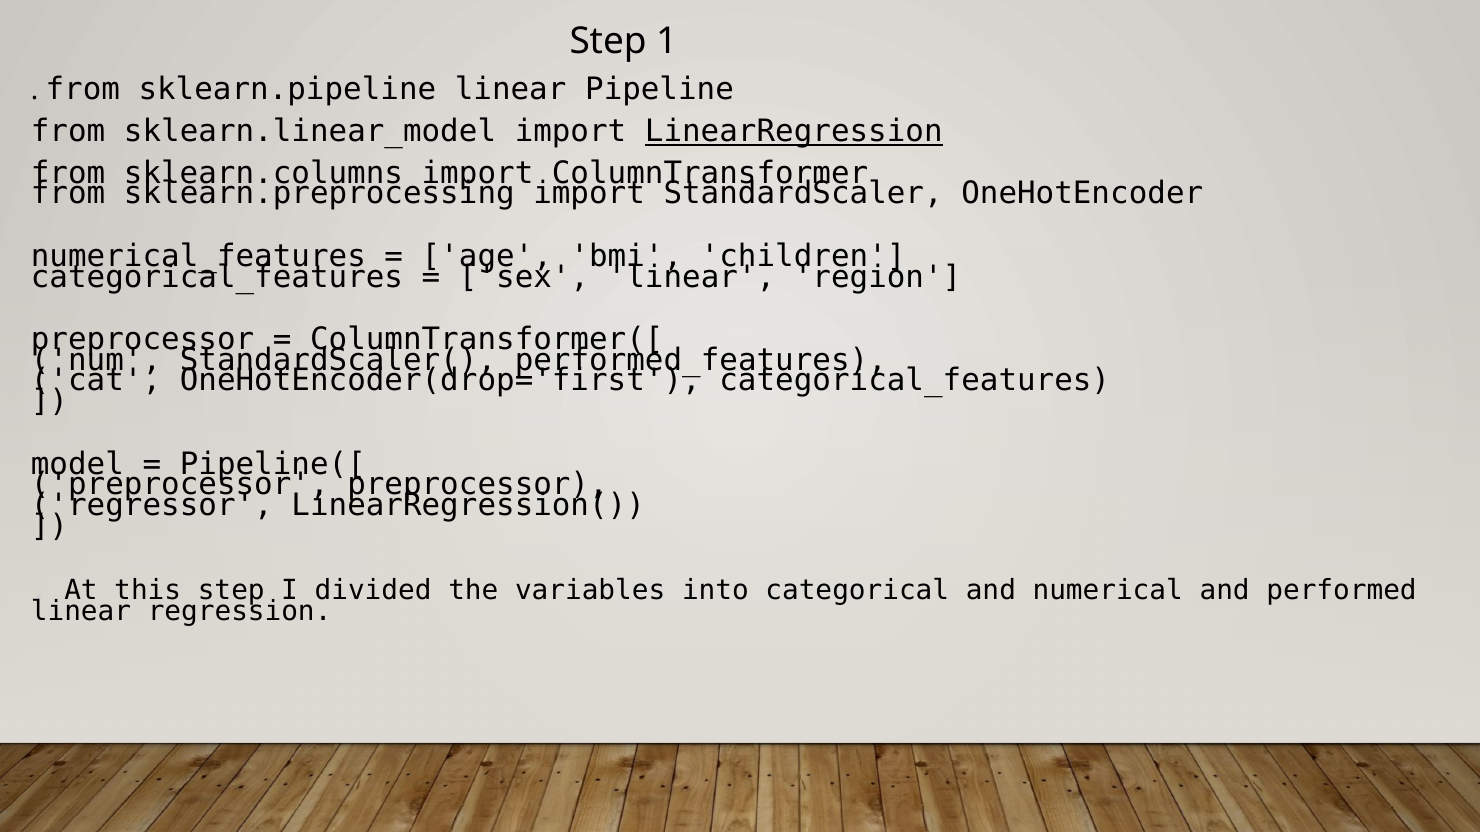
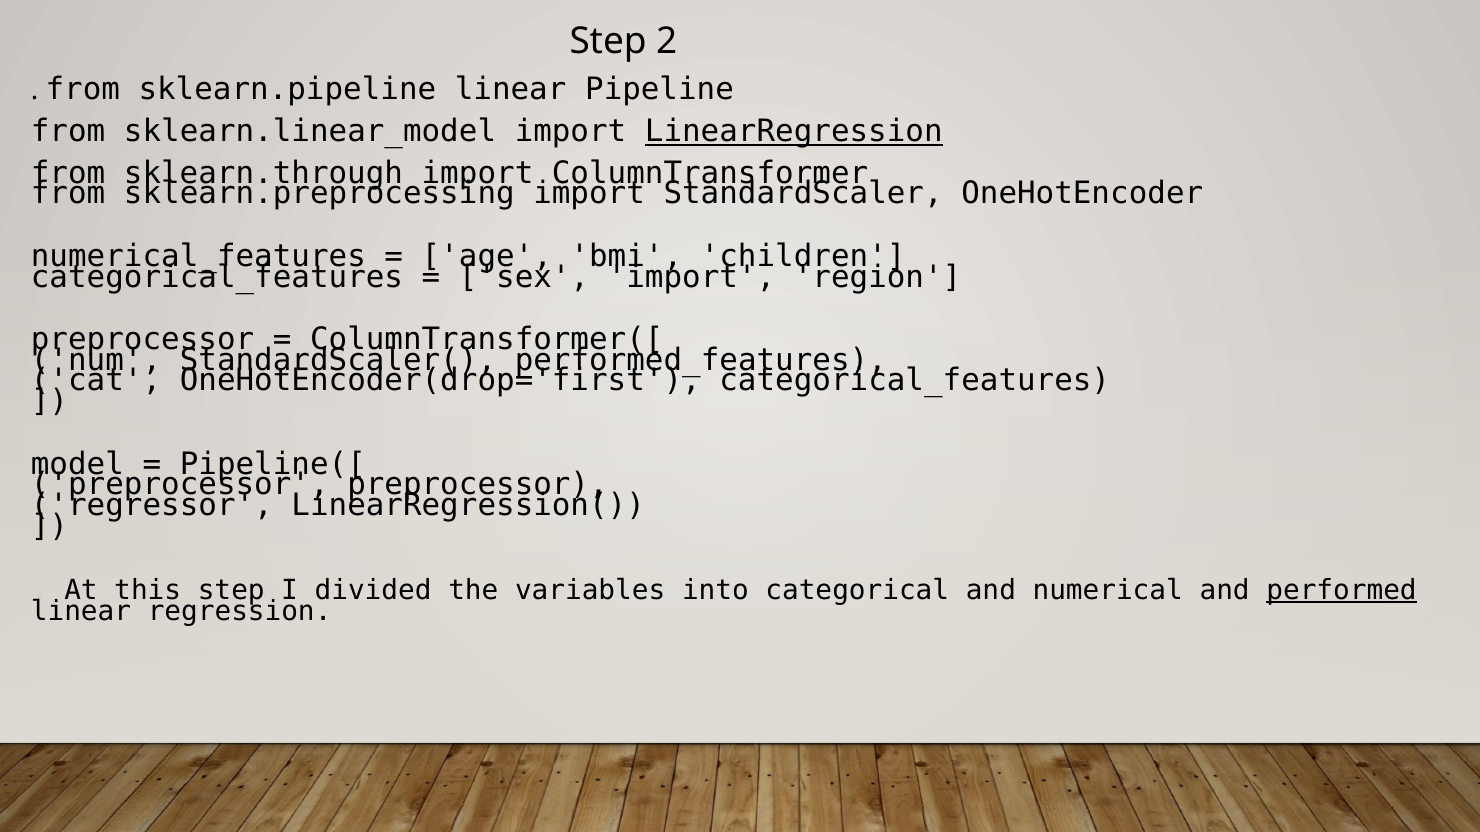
1: 1 -> 2
sklearn.columns: sklearn.columns -> sklearn.through
sex linear: linear -> import
performed underline: none -> present
